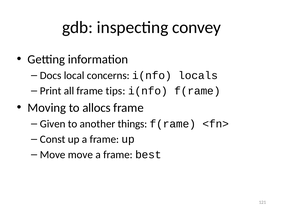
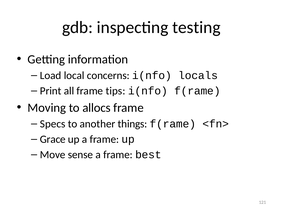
convey: convey -> testing
Docs: Docs -> Load
Given: Given -> Specs
Const: Const -> Grace
Move move: move -> sense
